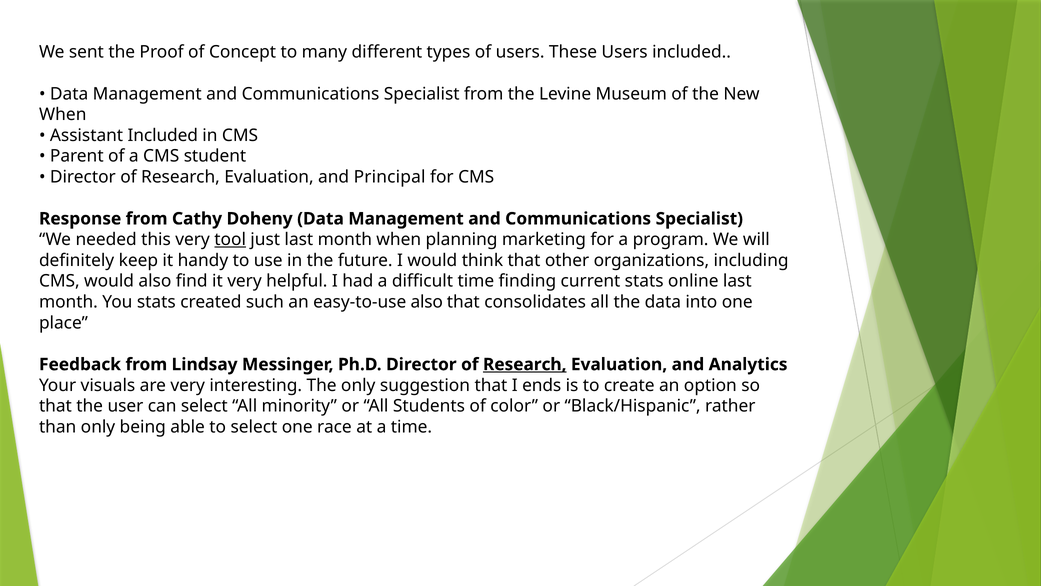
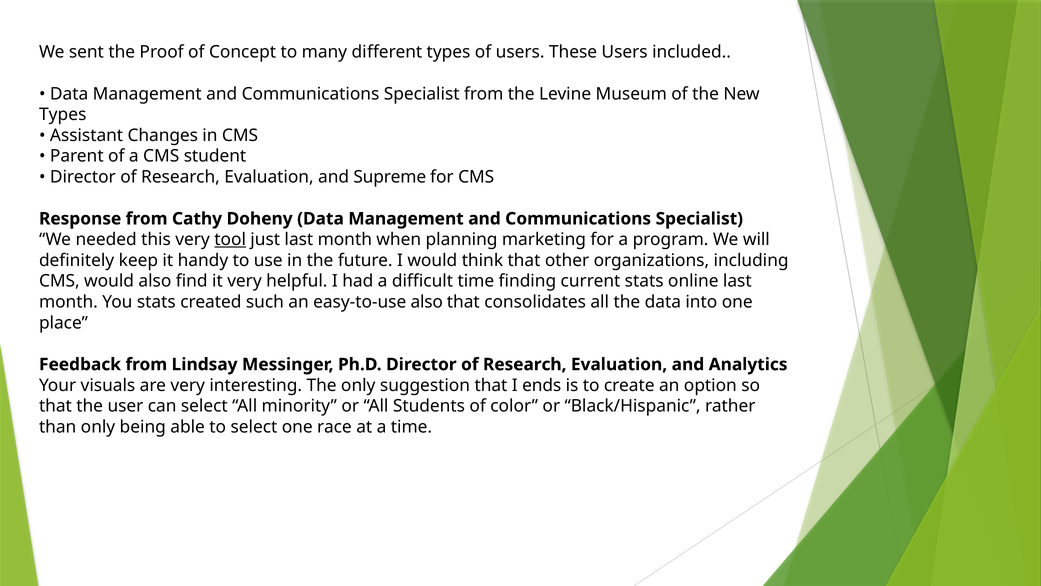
When at (63, 115): When -> Types
Assistant Included: Included -> Changes
Principal: Principal -> Supreme
Research at (525, 364) underline: present -> none
